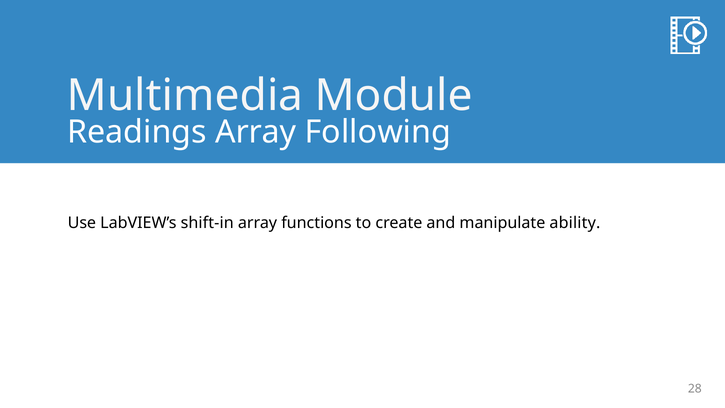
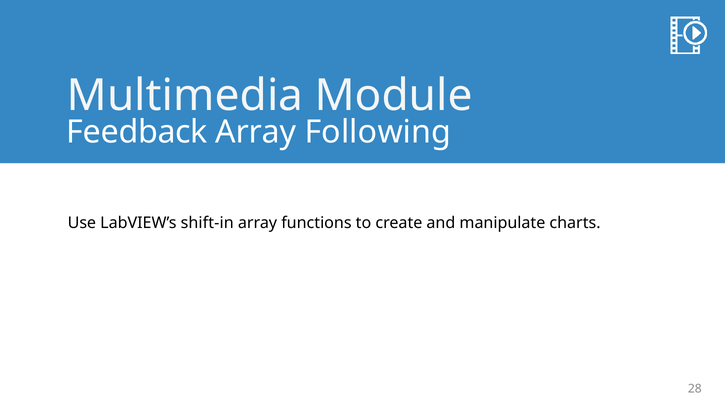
Readings: Readings -> Feedback
ability: ability -> charts
